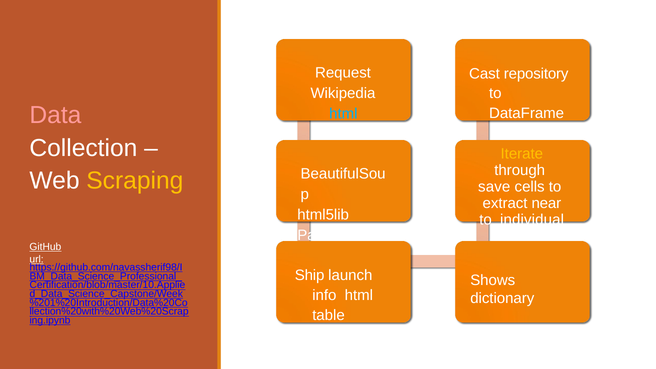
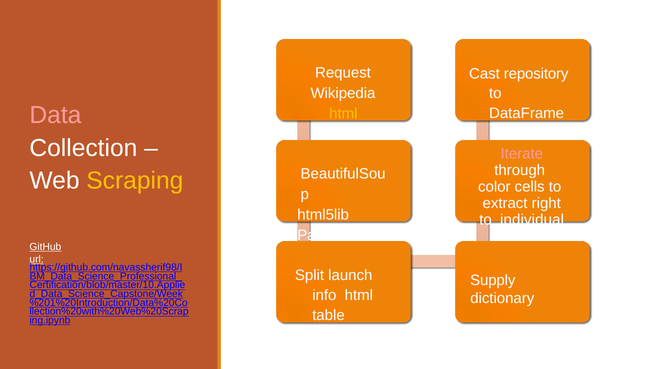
html at (343, 114) colour: light blue -> yellow
Iterate colour: yellow -> pink
save: save -> color
near: near -> right
Ship: Ship -> Split
Shows: Shows -> Supply
